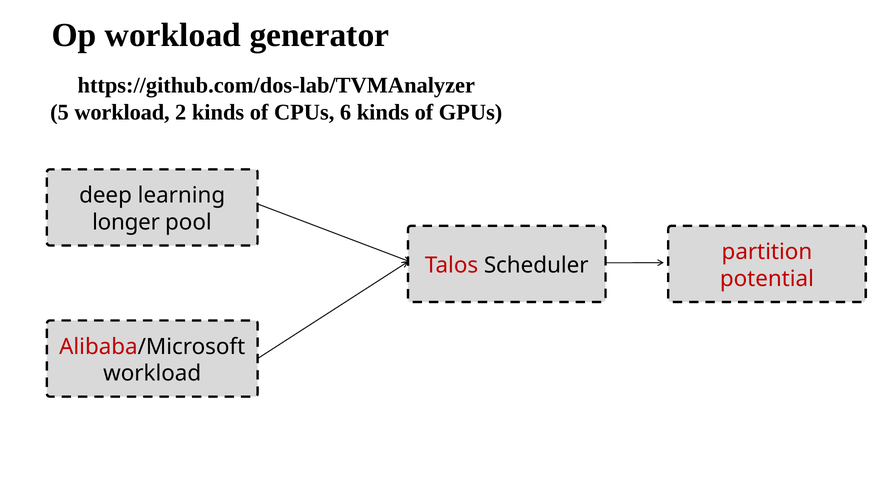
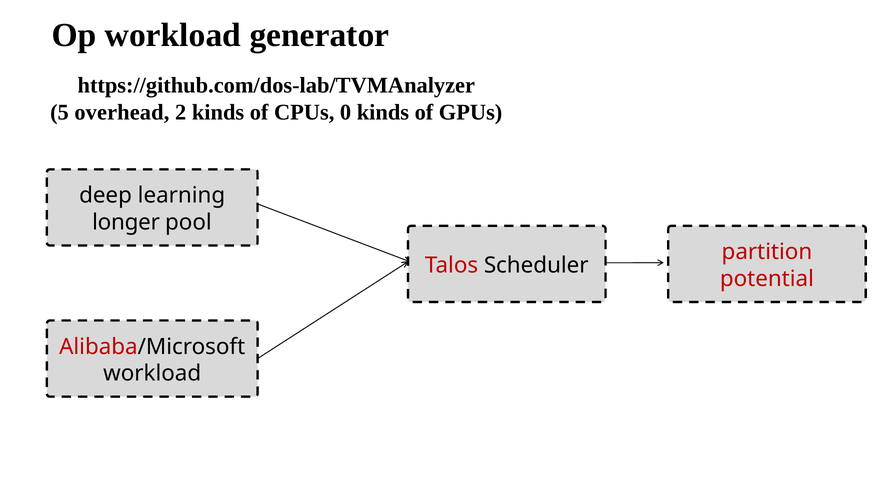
5 workload: workload -> overhead
6: 6 -> 0
